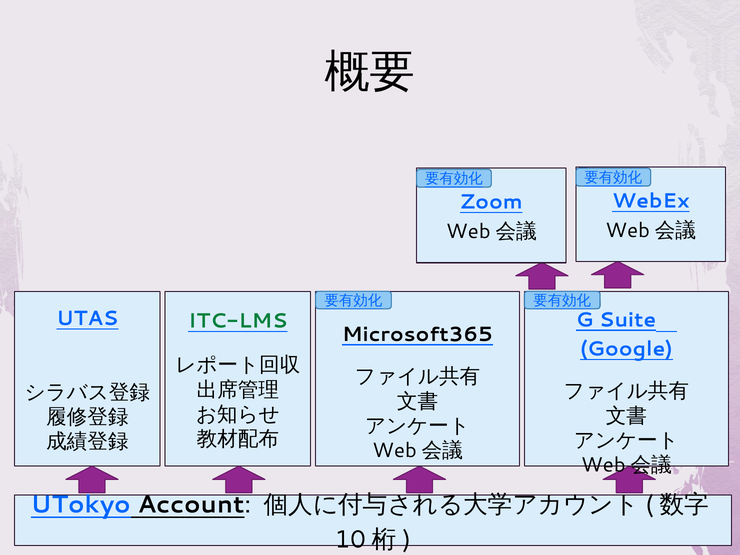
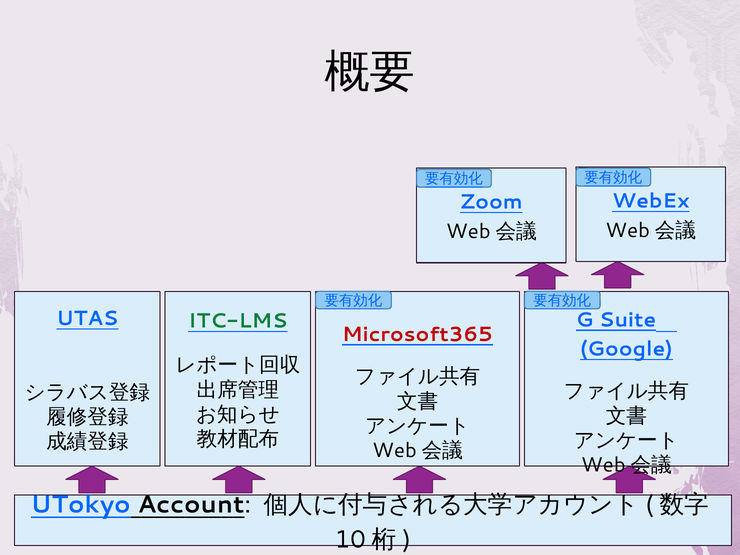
Microsoft365 colour: black -> red
